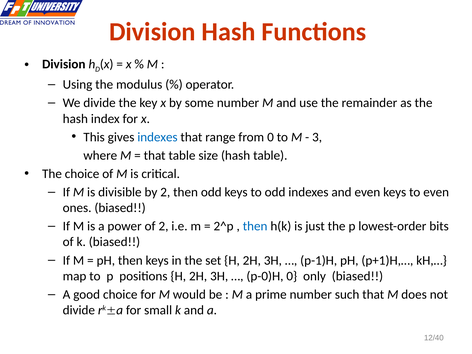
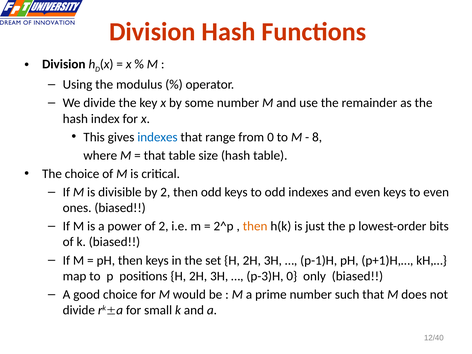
3: 3 -> 8
then at (255, 226) colour: blue -> orange
p-0)H: p-0)H -> p-3)H
